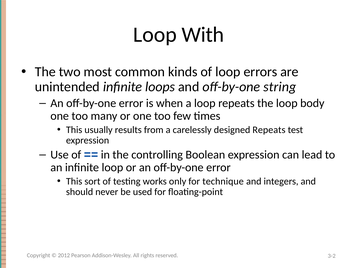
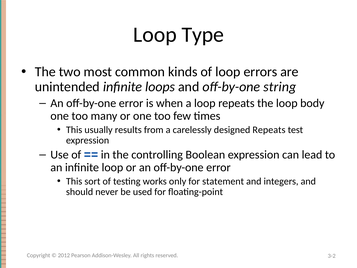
With: With -> Type
technique: technique -> statement
